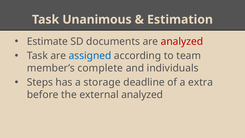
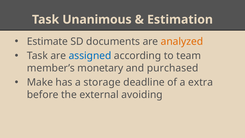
analyzed at (182, 41) colour: red -> orange
complete: complete -> monetary
individuals: individuals -> purchased
Steps: Steps -> Make
external analyzed: analyzed -> avoiding
